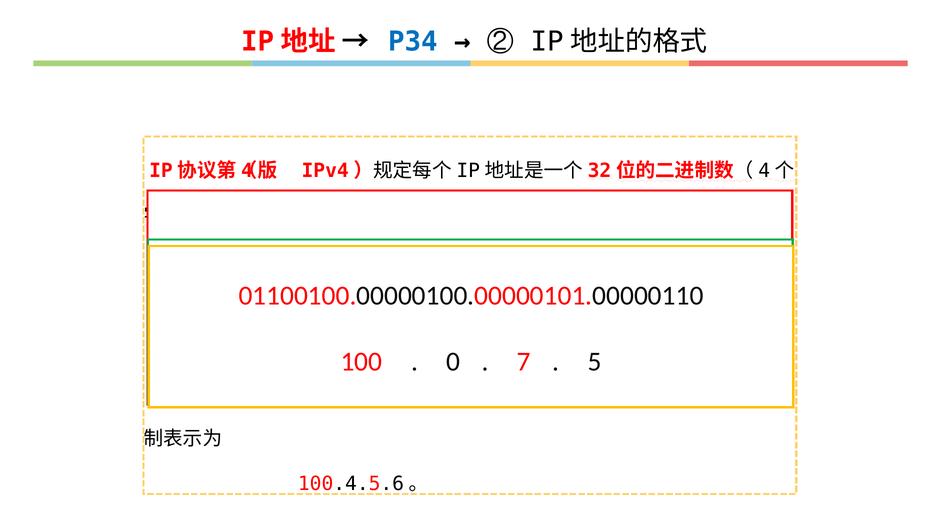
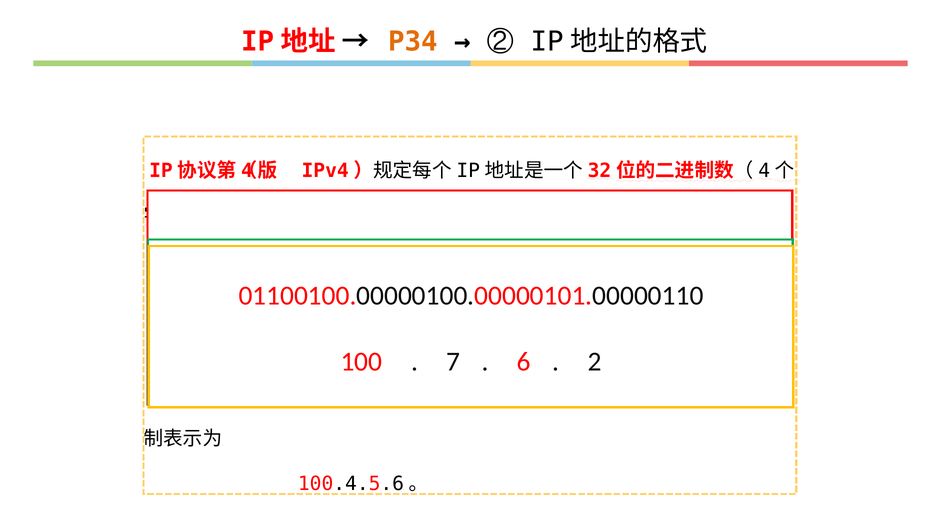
P34 colour: blue -> orange
0: 0 -> 7
7: 7 -> 6
5: 5 -> 2
